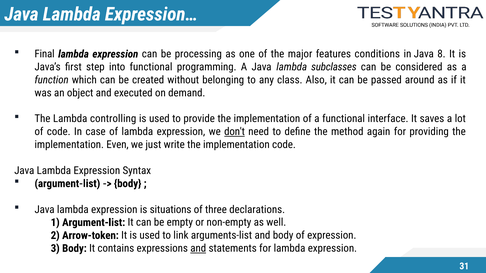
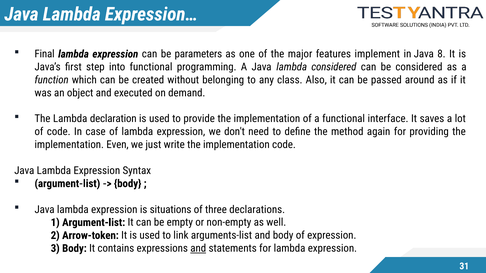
processing: processing -> parameters
conditions: conditions -> implement
lambda subclasses: subclasses -> considered
controlling: controlling -> declaration
don't underline: present -> none
